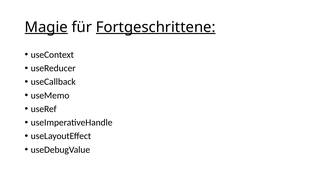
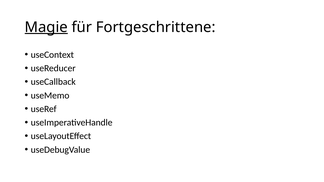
Fortgeschrittene underline: present -> none
